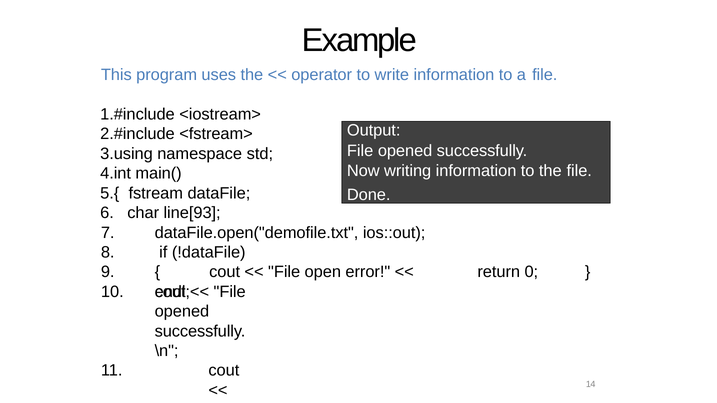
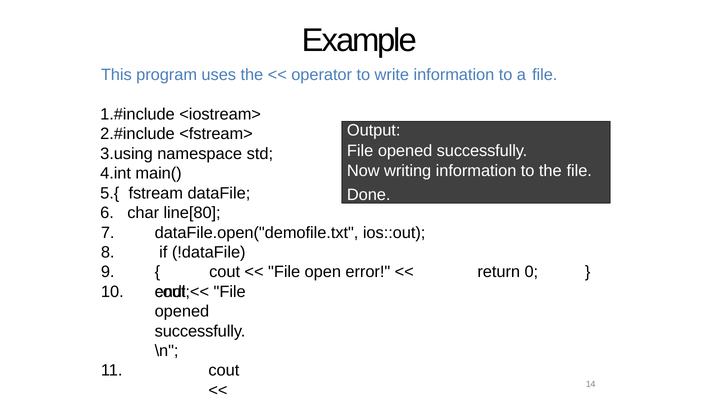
line[93: line[93 -> line[80
